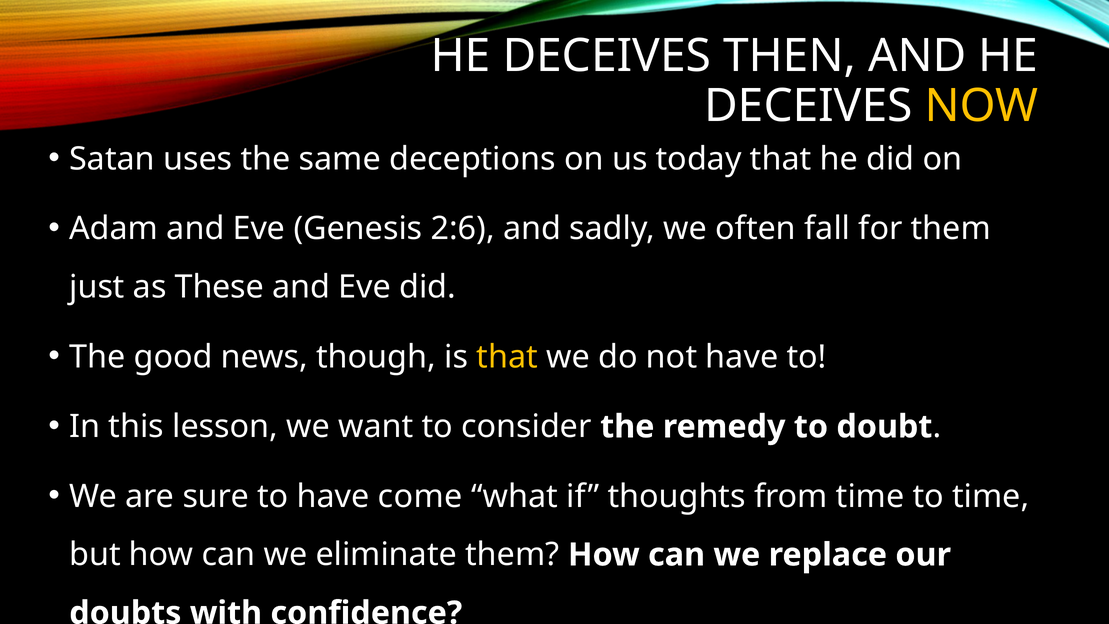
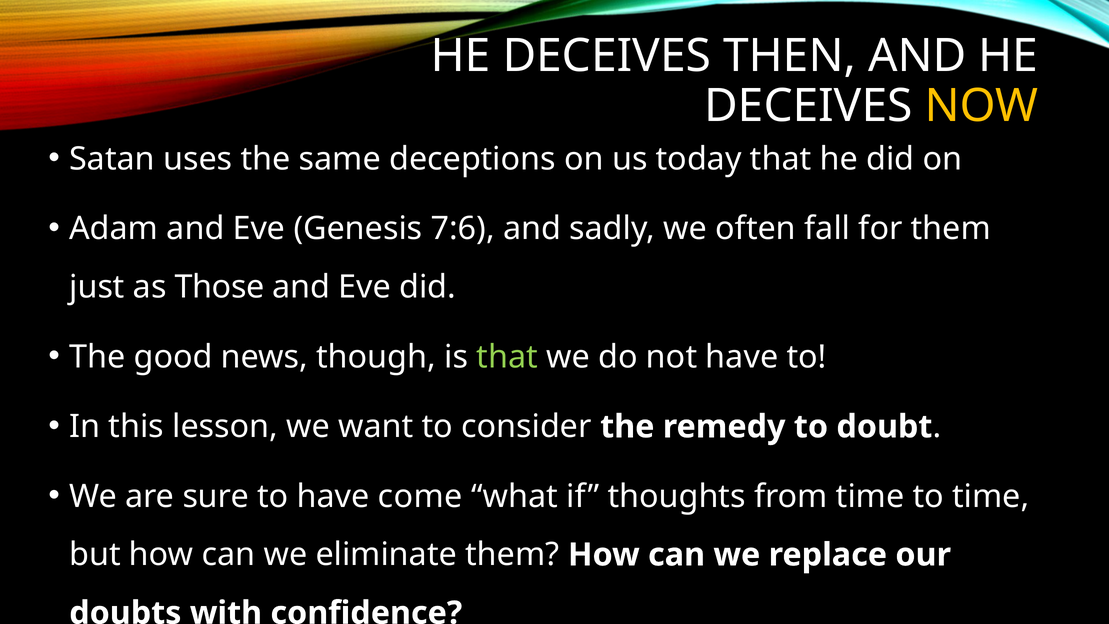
2:6: 2:6 -> 7:6
These: These -> Those
that at (507, 357) colour: yellow -> light green
